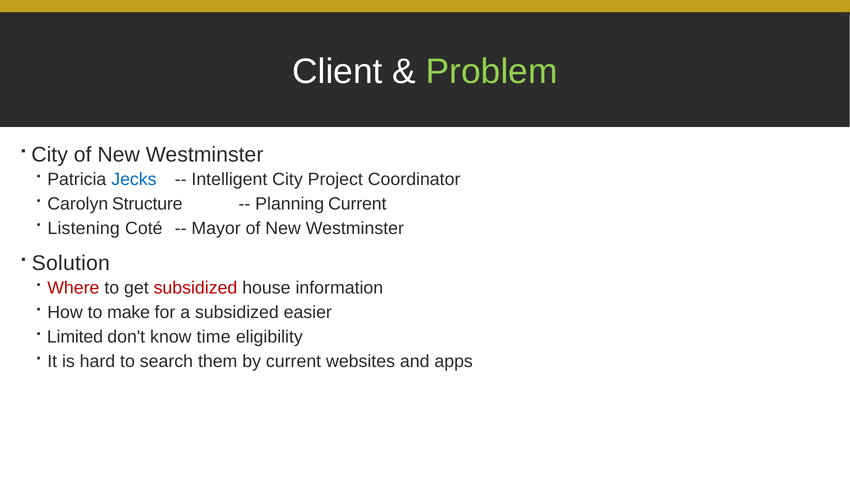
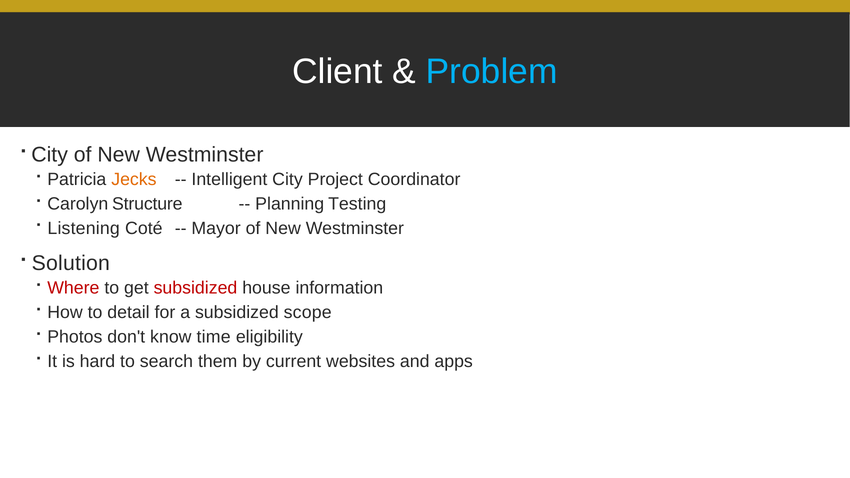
Problem colour: light green -> light blue
Jecks colour: blue -> orange
Planning Current: Current -> Testing
make: make -> detail
easier: easier -> scope
Limited: Limited -> Photos
